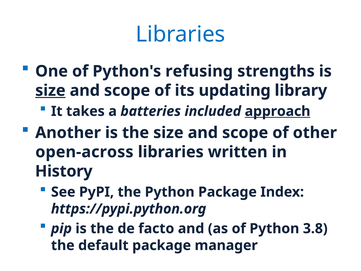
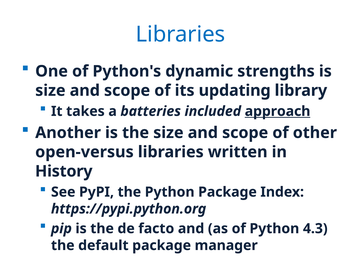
refusing: refusing -> dynamic
size at (50, 90) underline: present -> none
open-across: open-across -> open-versus
3.8: 3.8 -> 4.3
